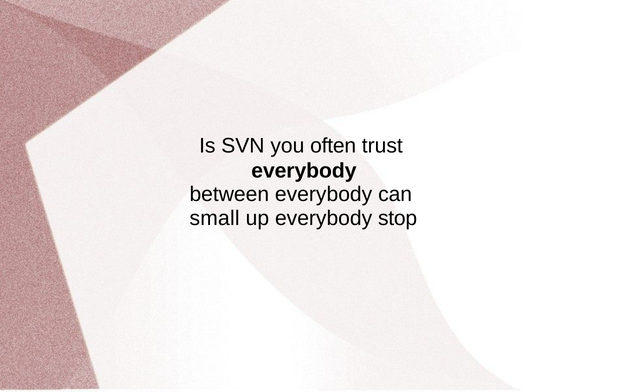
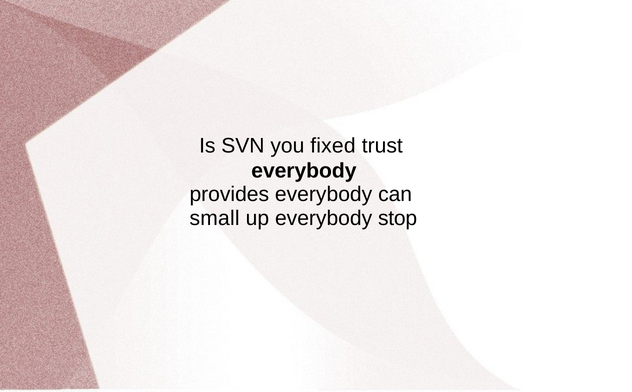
often: often -> fixed
between: between -> provides
